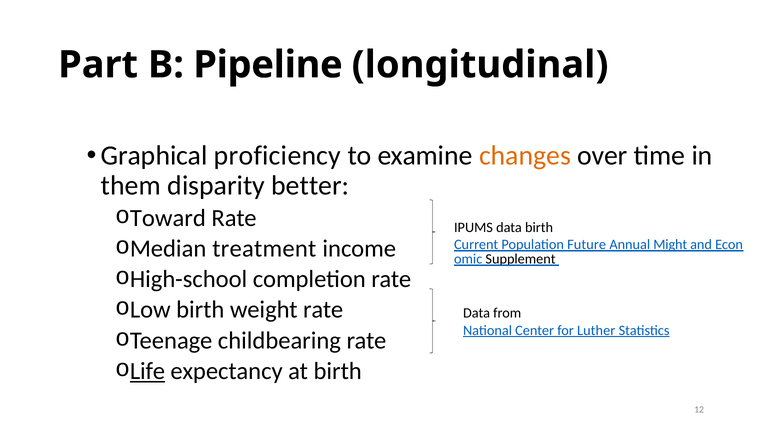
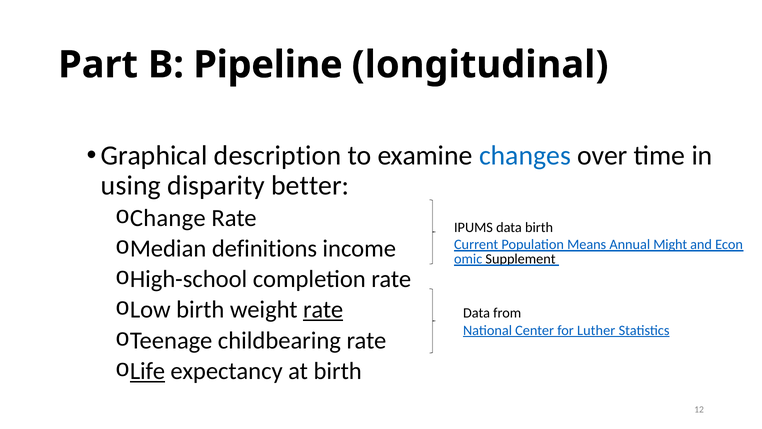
proficiency: proficiency -> description
changes colour: orange -> blue
them: them -> using
Toward: Toward -> Change
treatment: treatment -> definitions
Future: Future -> Means
rate at (323, 310) underline: none -> present
